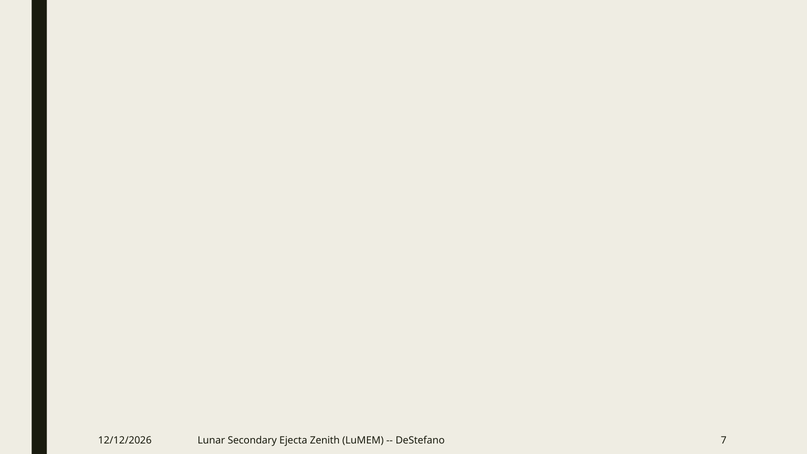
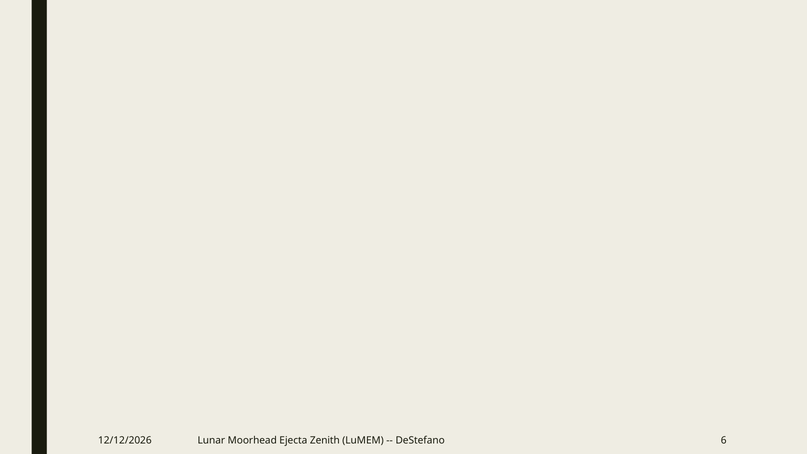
Secondary: Secondary -> Moorhead
7: 7 -> 6
